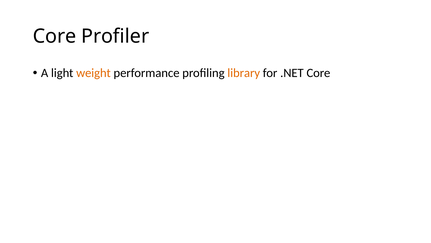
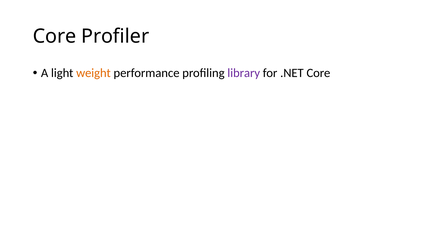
library colour: orange -> purple
